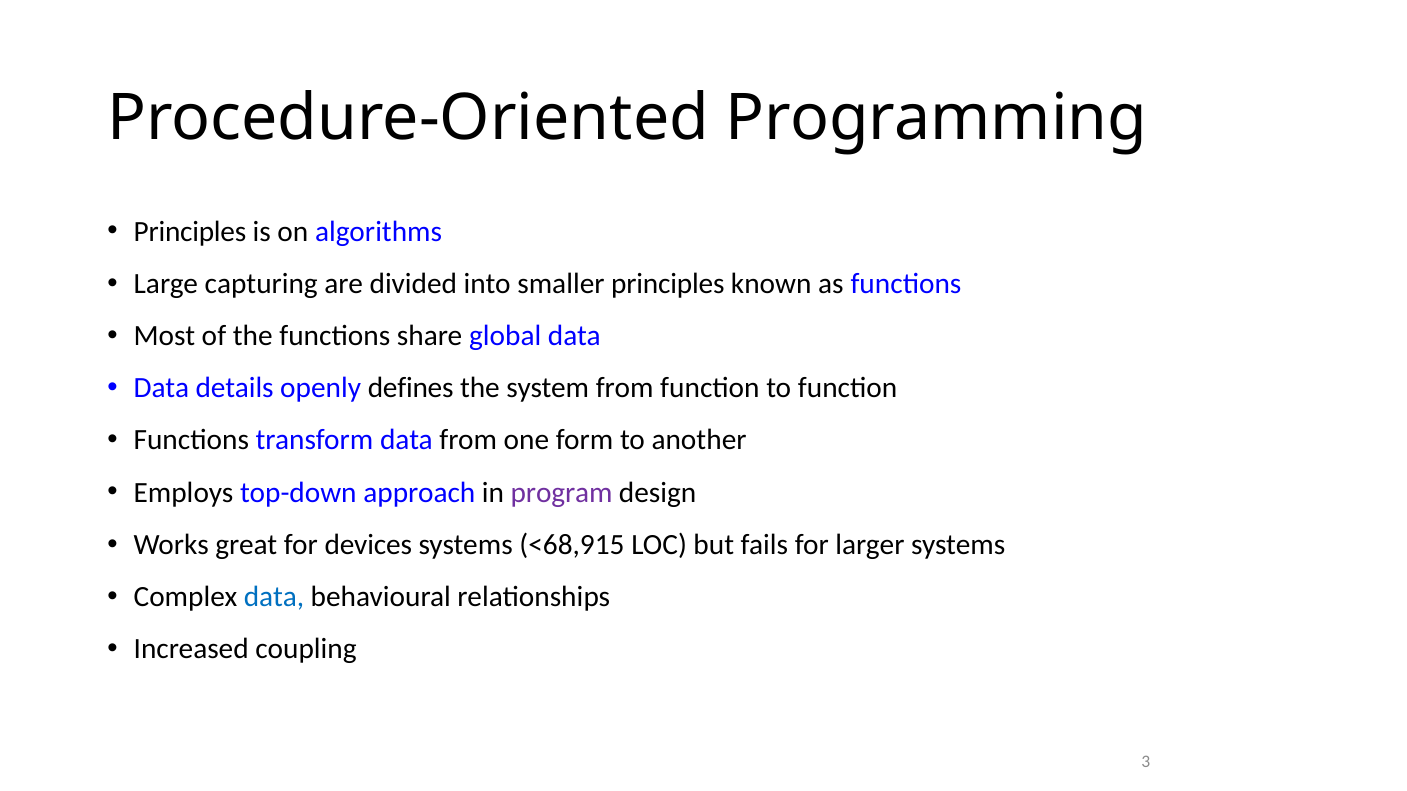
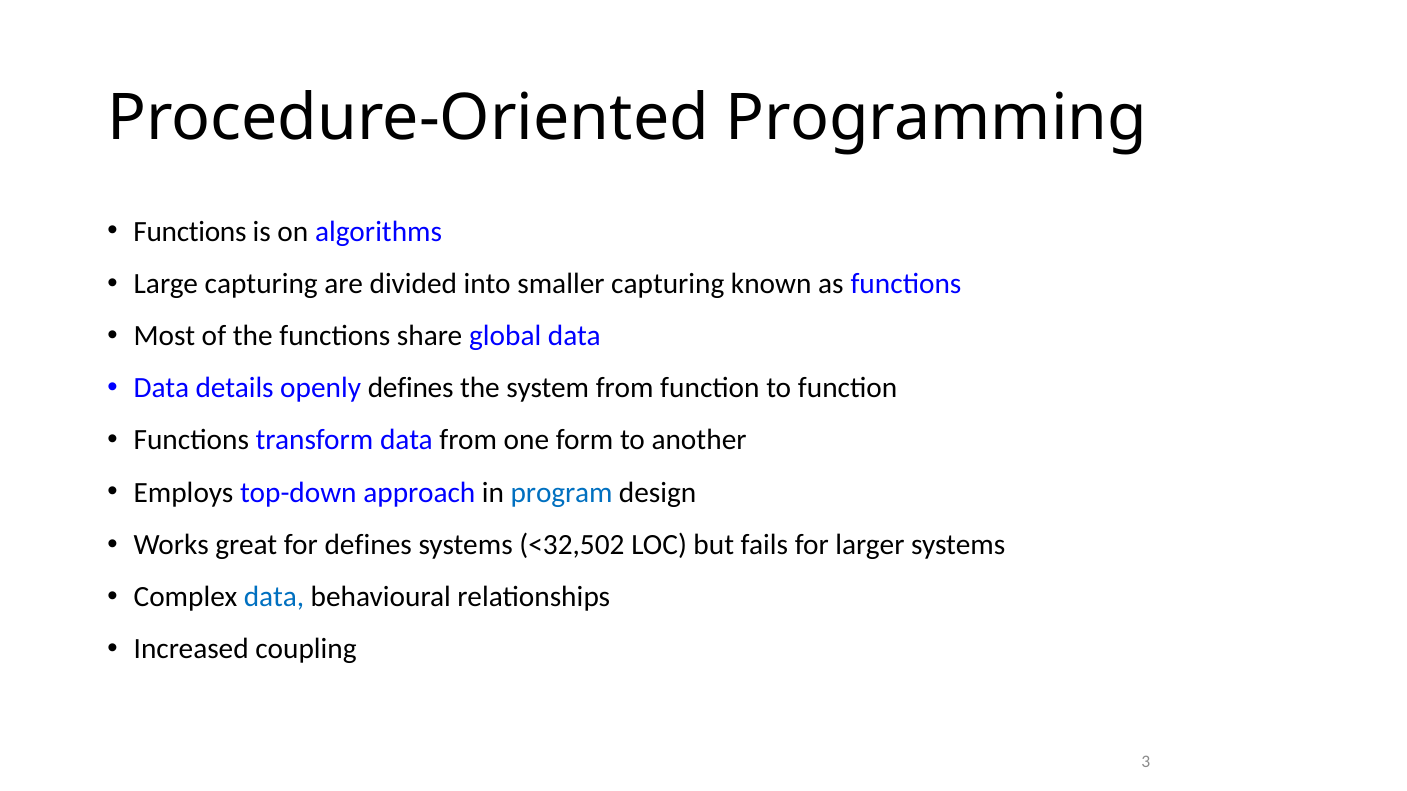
Principles at (190, 232): Principles -> Functions
smaller principles: principles -> capturing
program colour: purple -> blue
for devices: devices -> defines
<68,915: <68,915 -> <32,502
